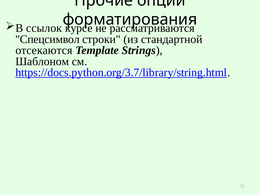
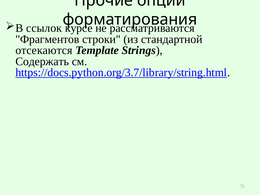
Спецсимвол: Спецсимвол -> Фрагментов
Шаблоном: Шаблоном -> Содержать
